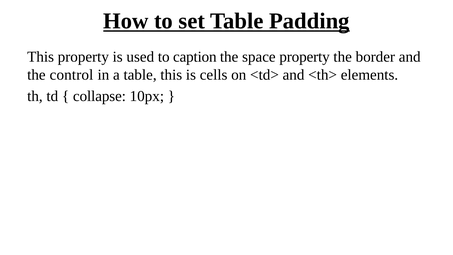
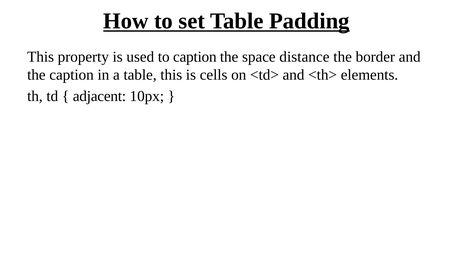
space property: property -> distance
the control: control -> caption
collapse: collapse -> adjacent
